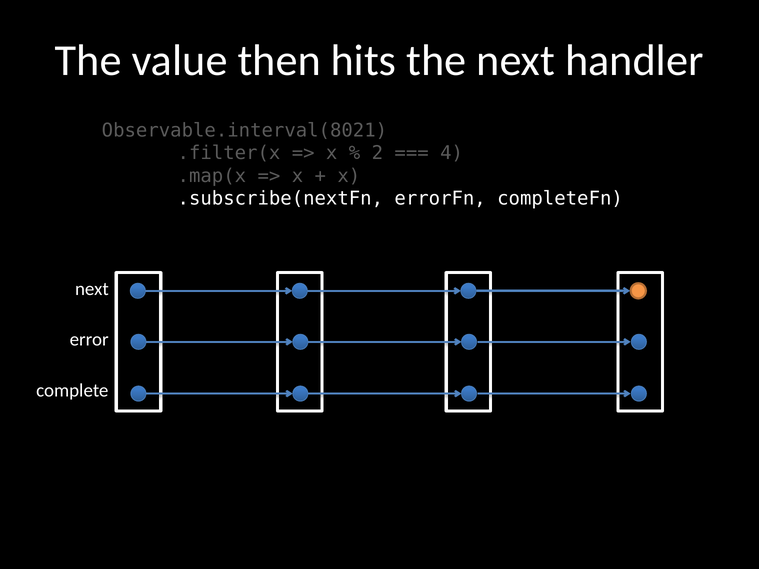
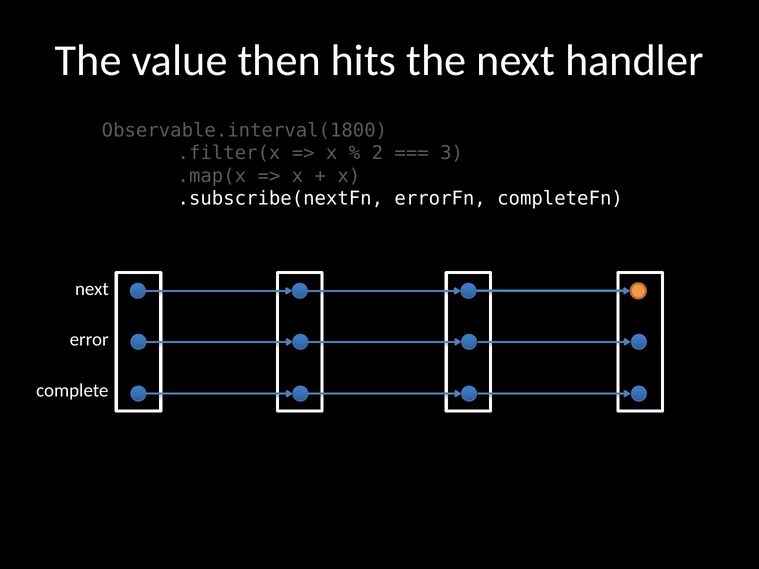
Observable.interval(8021: Observable.interval(8021 -> Observable.interval(1800
4: 4 -> 3
